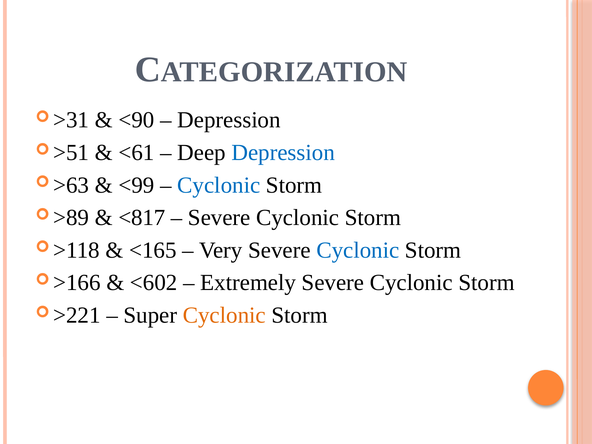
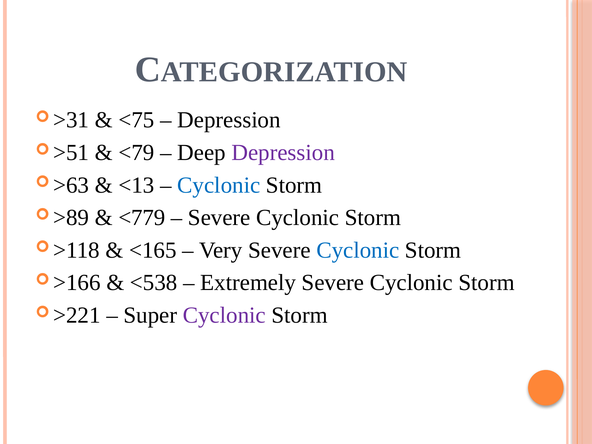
<90: <90 -> <75
<61: <61 -> <79
Depression at (283, 153) colour: blue -> purple
<99: <99 -> <13
<817: <817 -> <779
<602: <602 -> <538
Cyclonic at (224, 315) colour: orange -> purple
